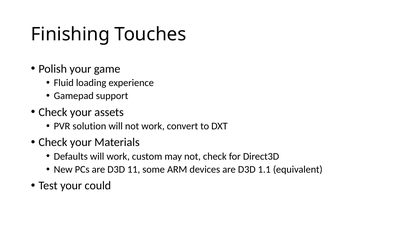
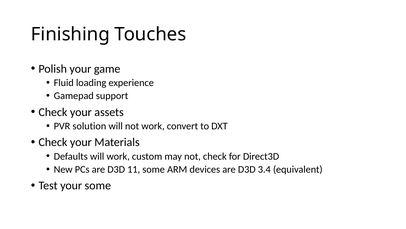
1.1: 1.1 -> 3.4
your could: could -> some
